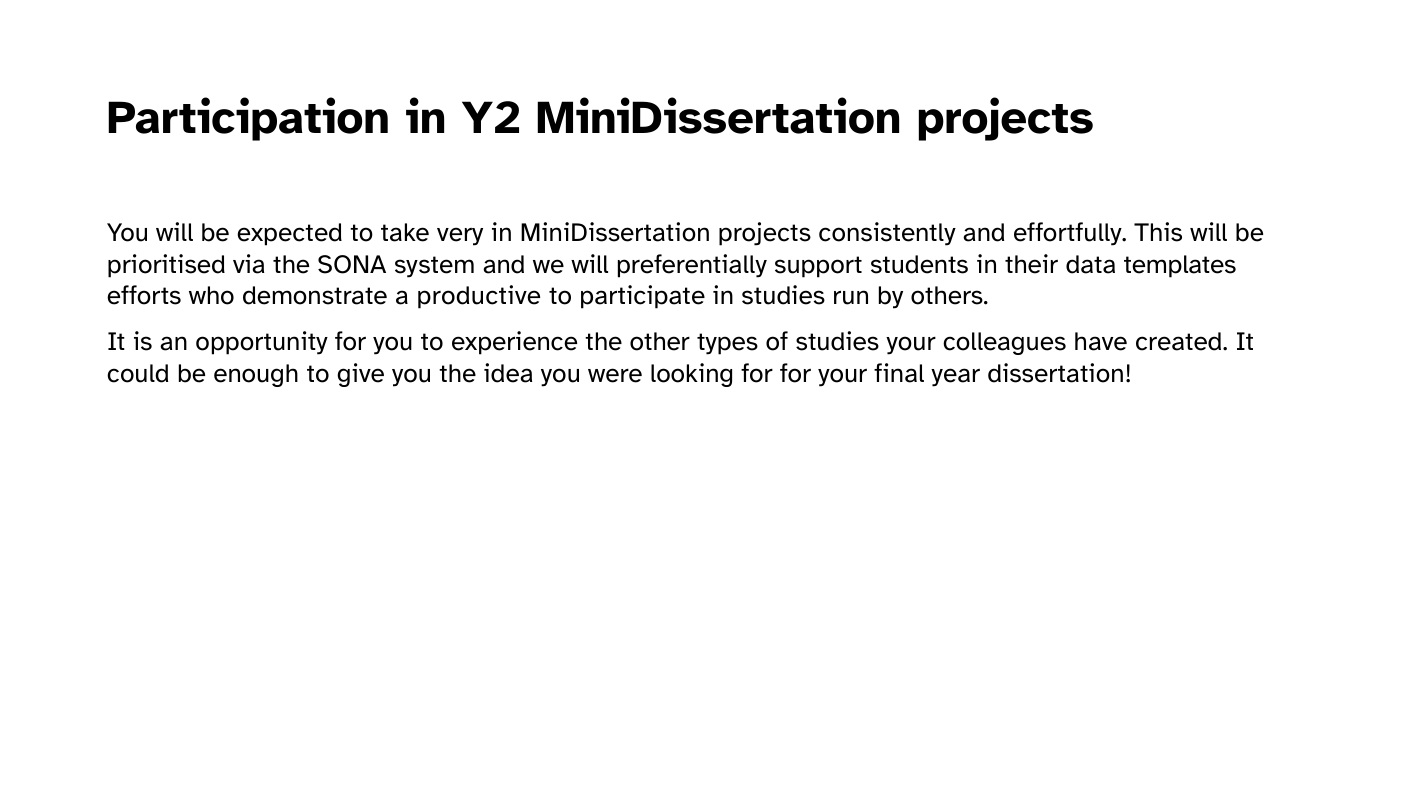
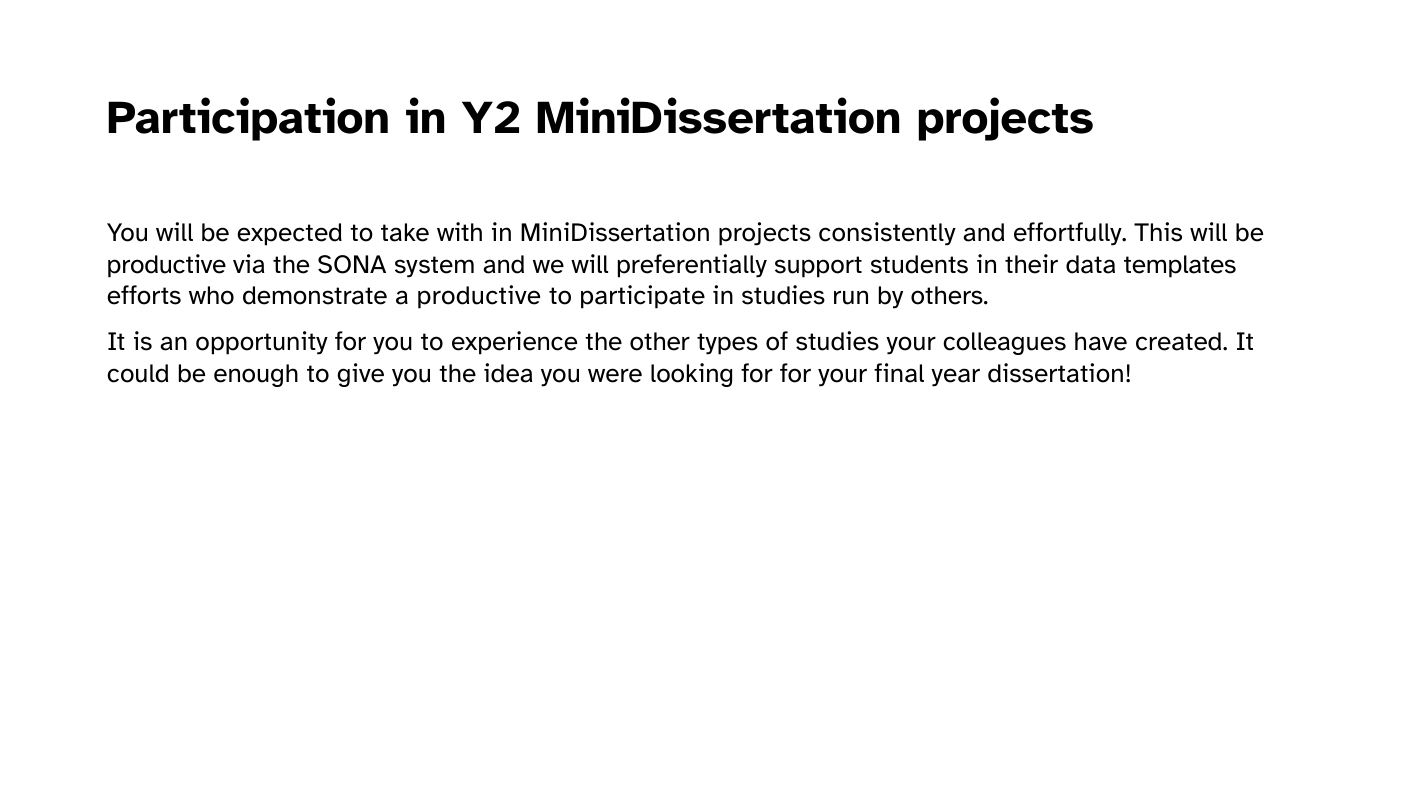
very: very -> with
prioritised at (166, 265): prioritised -> productive
